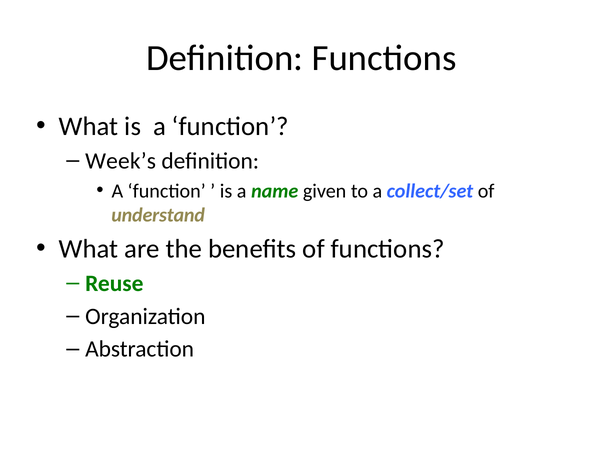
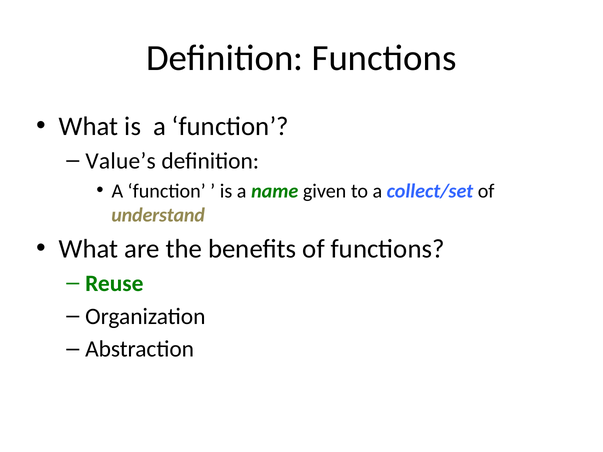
Week’s: Week’s -> Value’s
